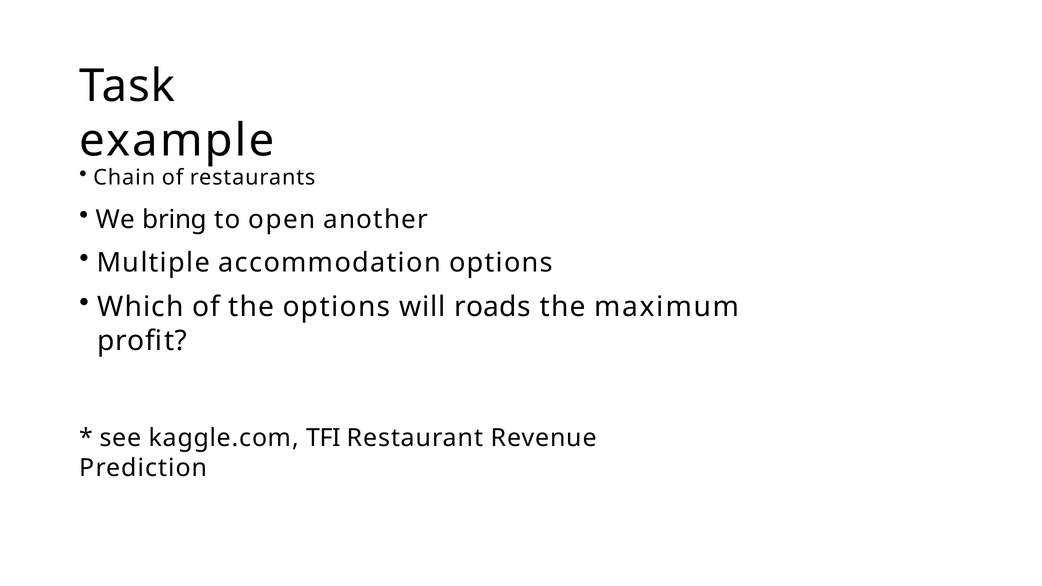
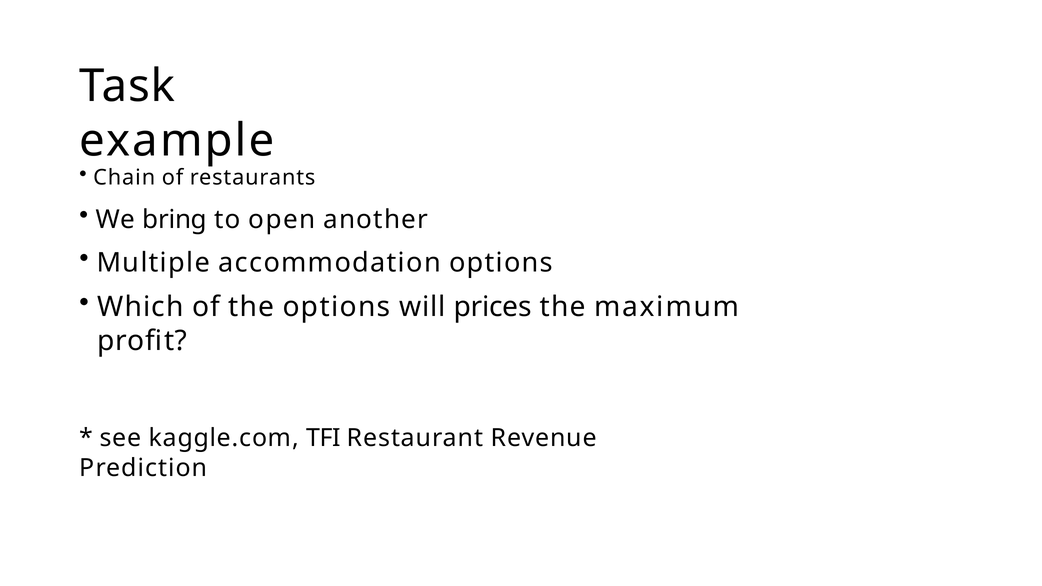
roads: roads -> prices
